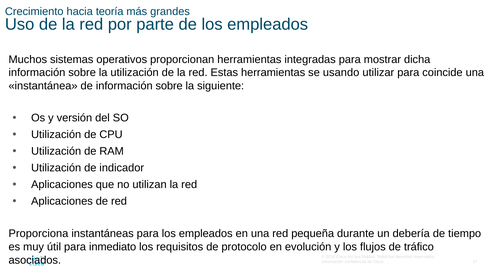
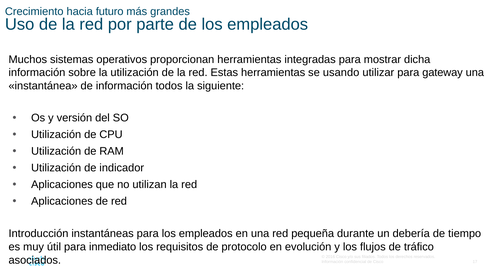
teoría: teoría -> futuro
coincide: coincide -> gateway
de información sobre: sobre -> todos
Proporciona: Proporciona -> Introducción
